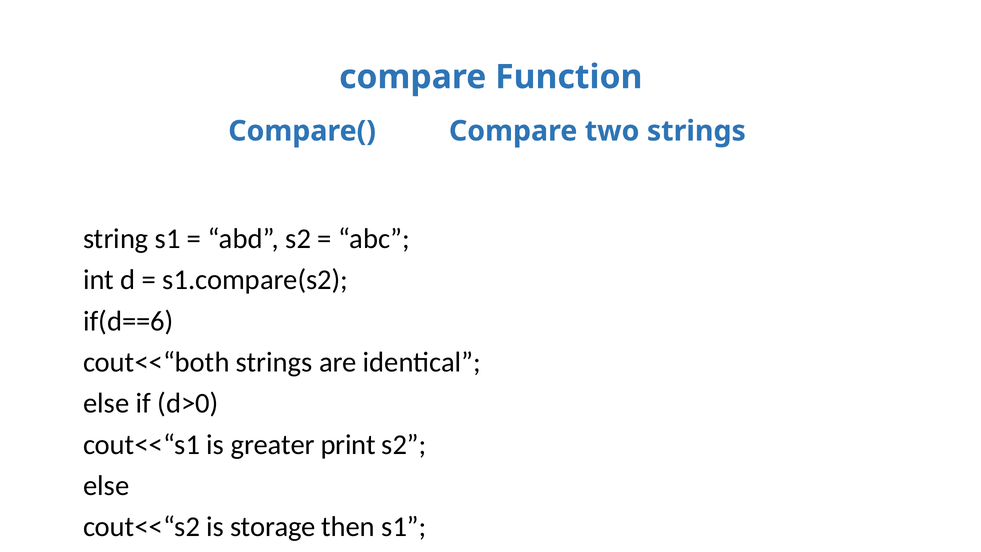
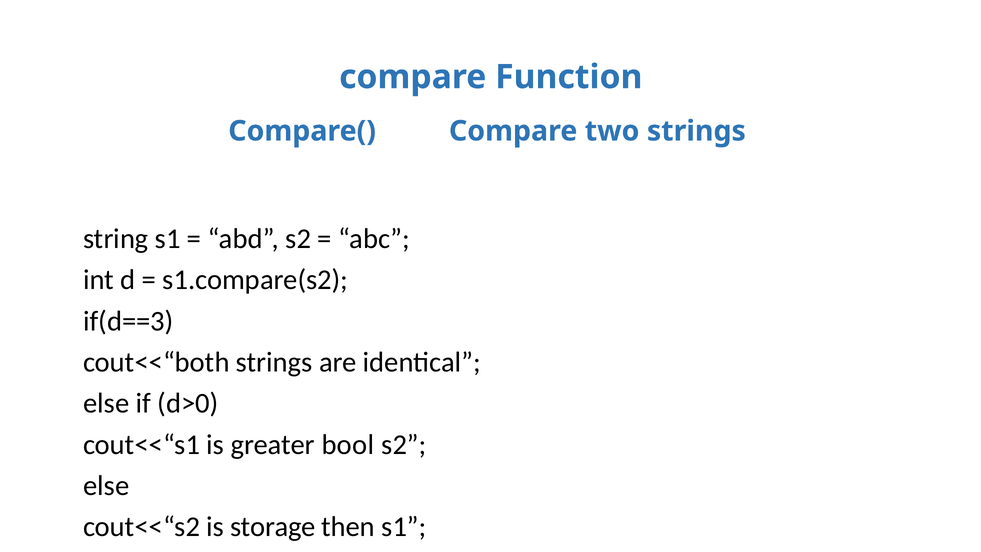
if(d==6: if(d==6 -> if(d==3
print: print -> bool
